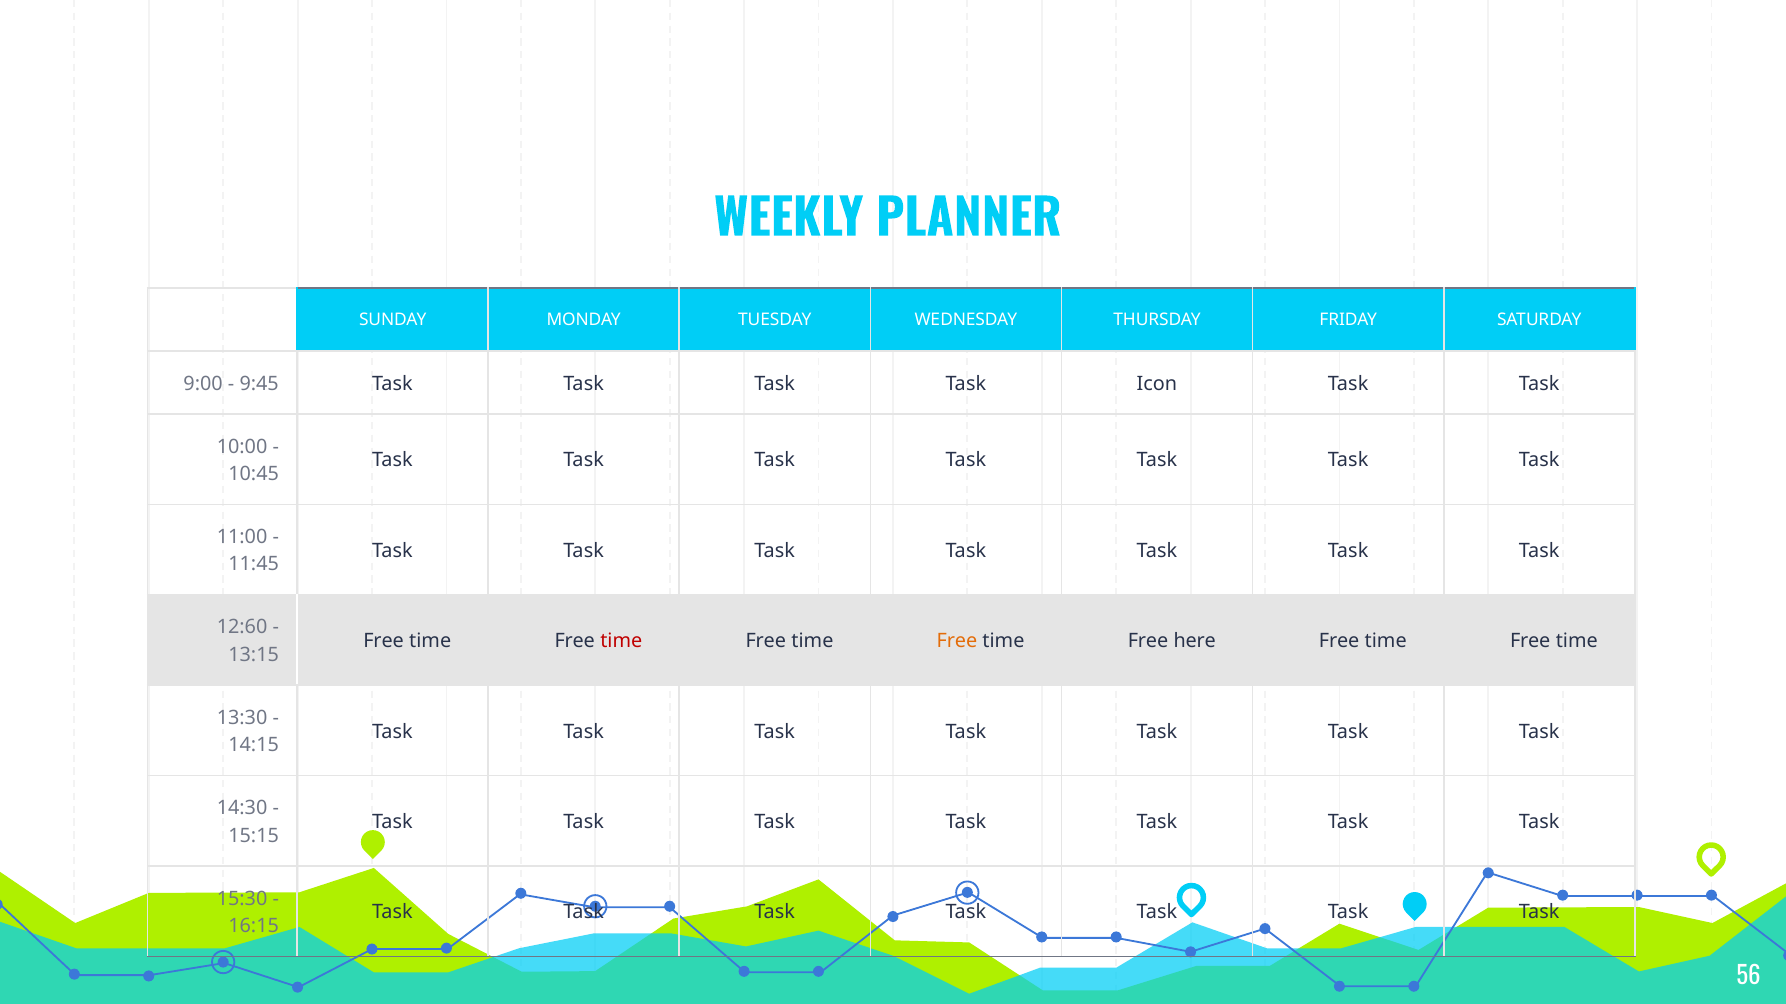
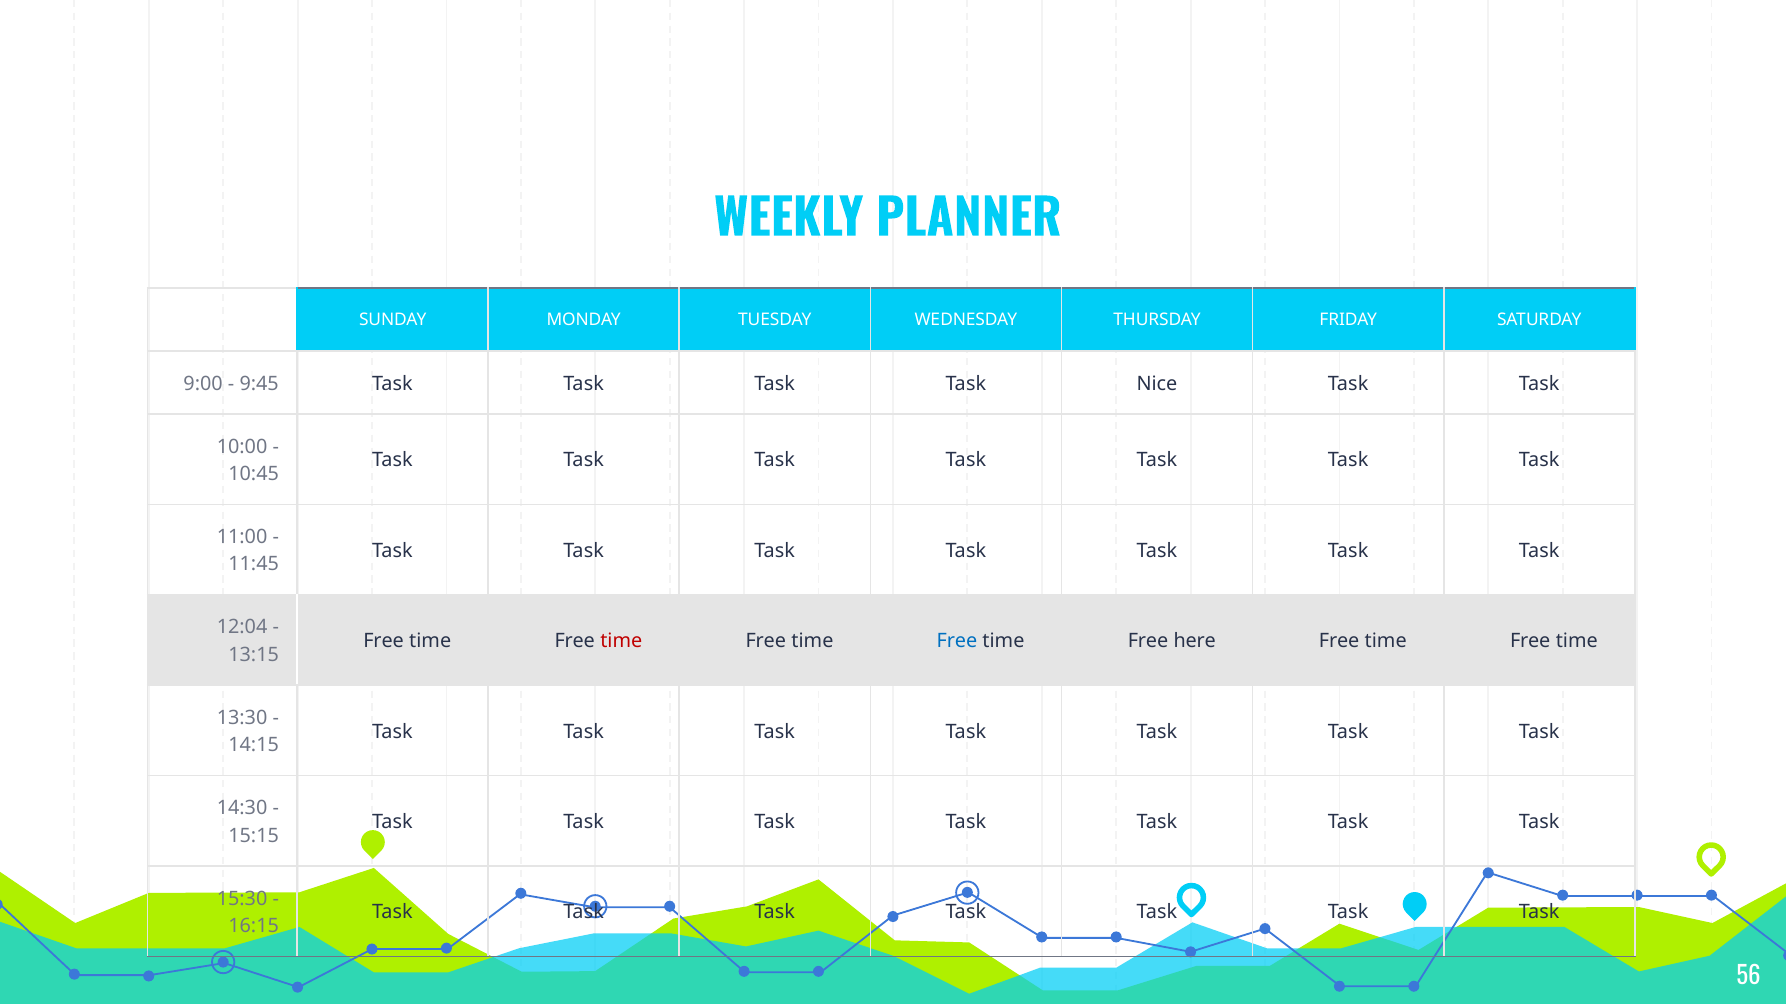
Icon: Icon -> Nice
12:60: 12:60 -> 12:04
Free at (957, 642) colour: orange -> blue
